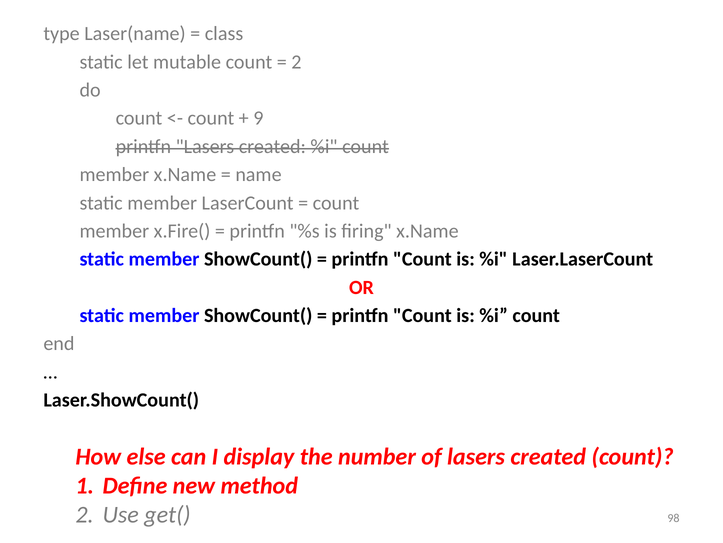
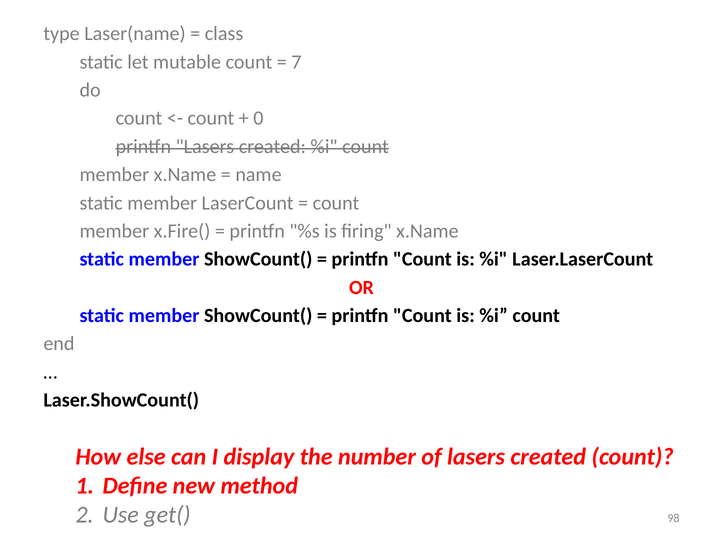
2 at (296, 62): 2 -> 7
9: 9 -> 0
